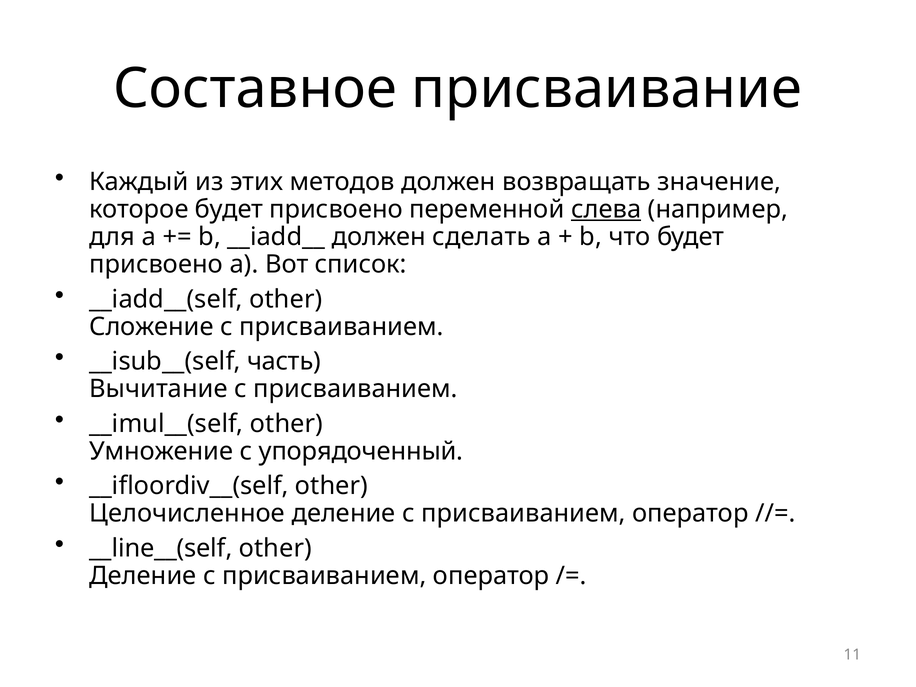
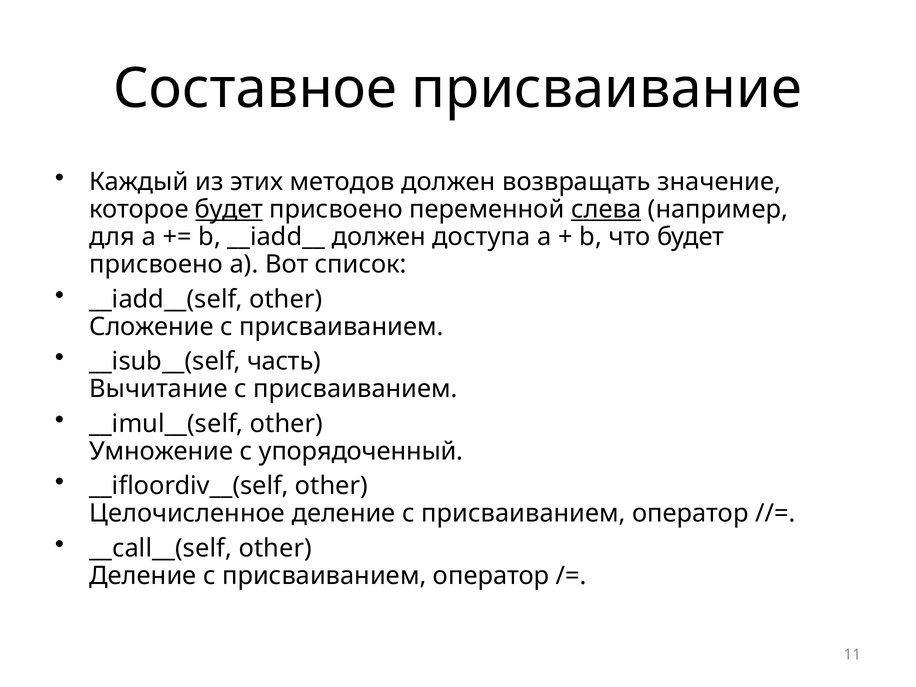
будет at (229, 209) underline: none -> present
сделать: сделать -> доступа
__line__(self: __line__(self -> __call__(self
